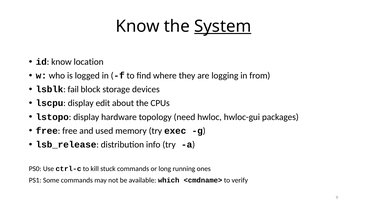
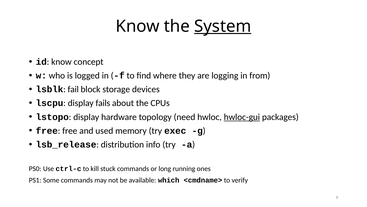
location: location -> concept
edit: edit -> fails
hwloc-gui underline: none -> present
